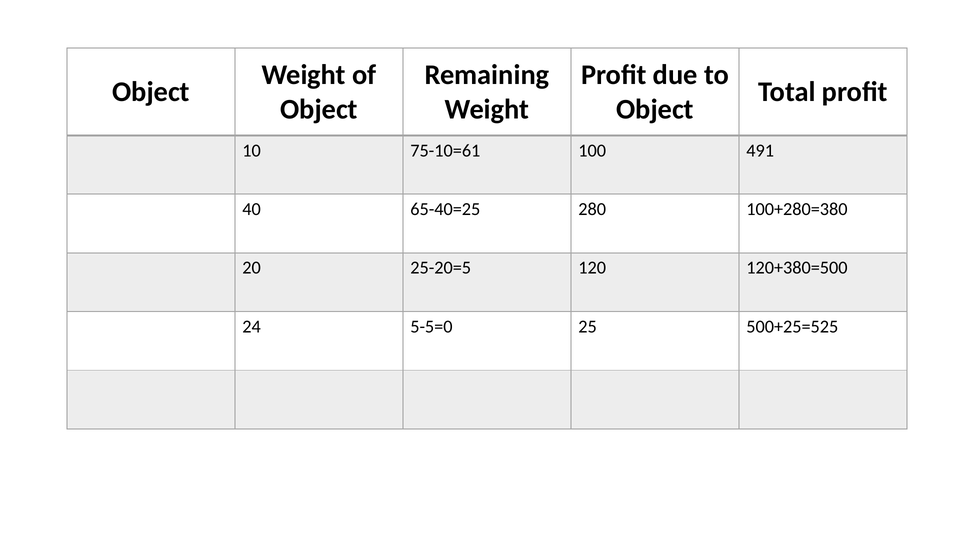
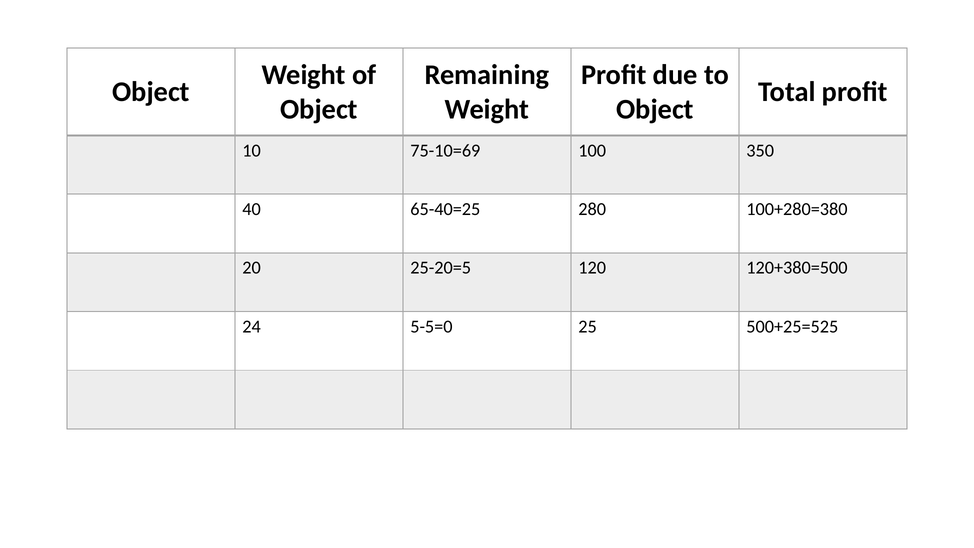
75-10=61: 75-10=61 -> 75-10=69
491: 491 -> 350
